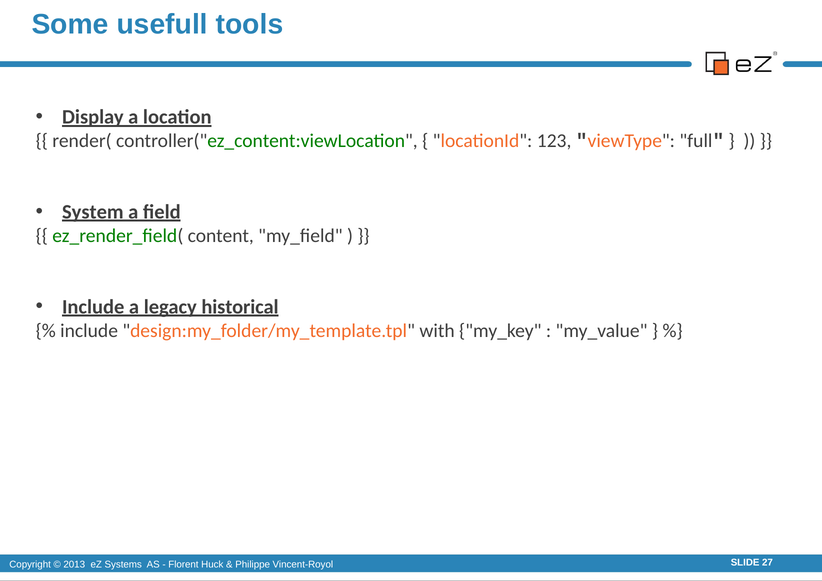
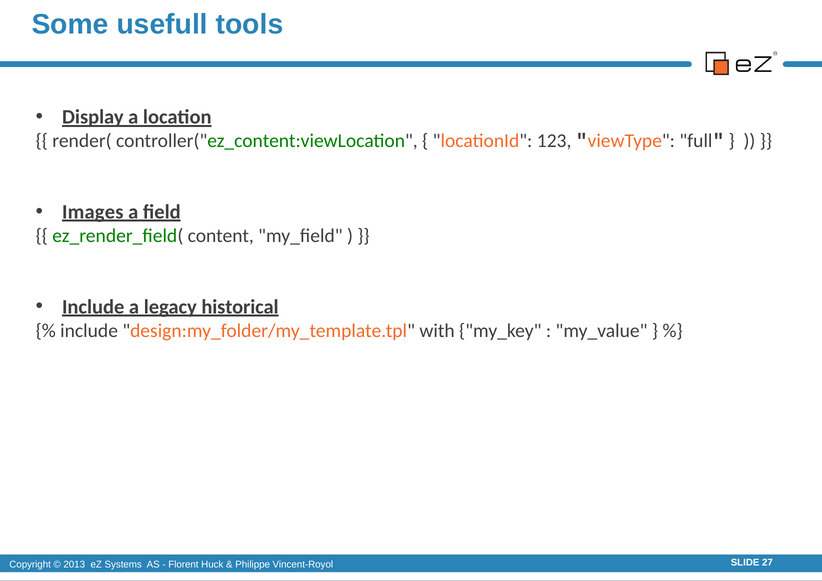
System: System -> Images
